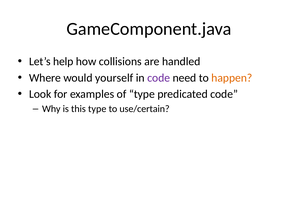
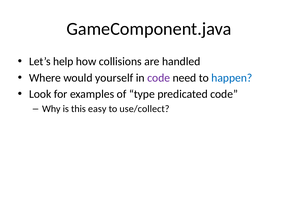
happen colour: orange -> blue
this type: type -> easy
use/certain: use/certain -> use/collect
